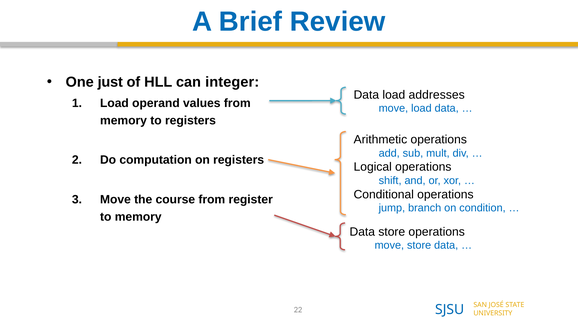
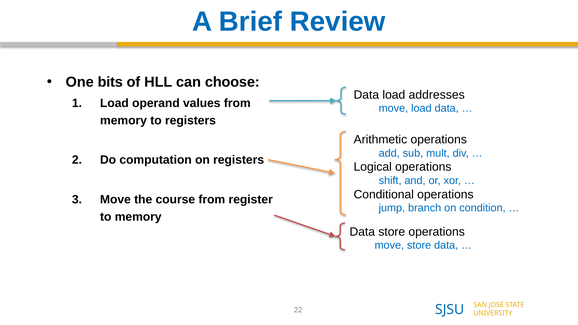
just: just -> bits
integer: integer -> choose
